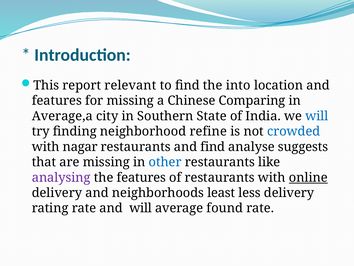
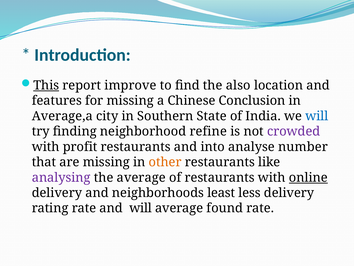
This underline: none -> present
relevant: relevant -> improve
into: into -> also
Comparing: Comparing -> Conclusion
crowded colour: blue -> purple
nagar: nagar -> profit
and find: find -> into
suggests: suggests -> number
other colour: blue -> orange
the features: features -> average
